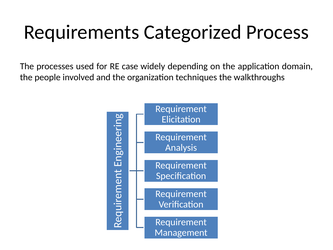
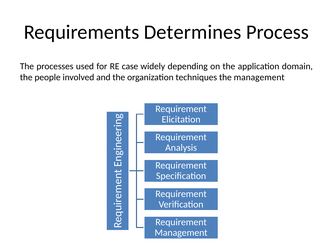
Categorized: Categorized -> Determines
the walkthroughs: walkthroughs -> management
